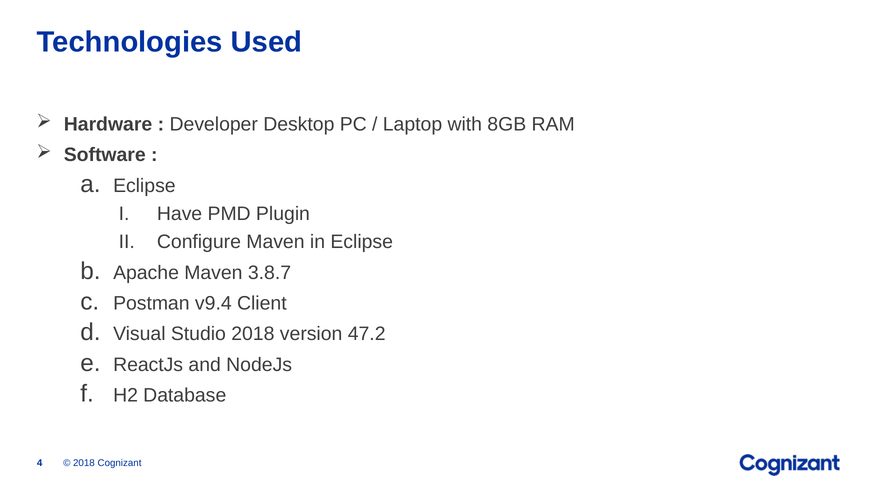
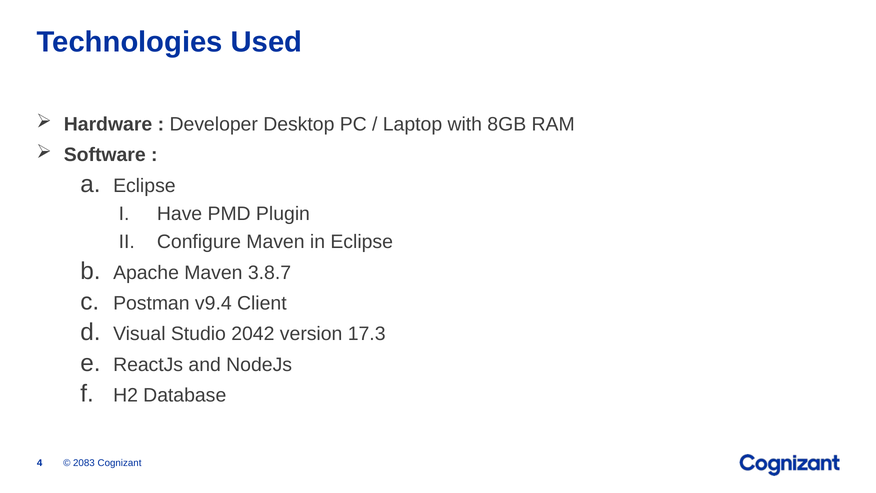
Studio 2018: 2018 -> 2042
47.2: 47.2 -> 17.3
2018 at (84, 463): 2018 -> 2083
